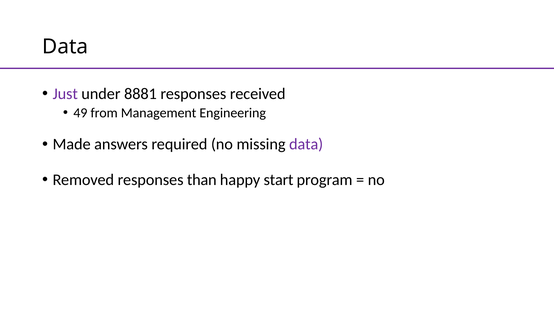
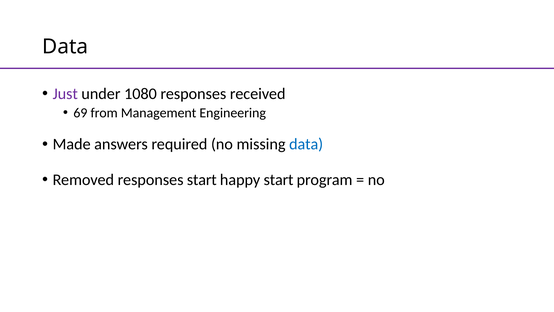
8881: 8881 -> 1080
49: 49 -> 69
data at (306, 144) colour: purple -> blue
responses than: than -> start
